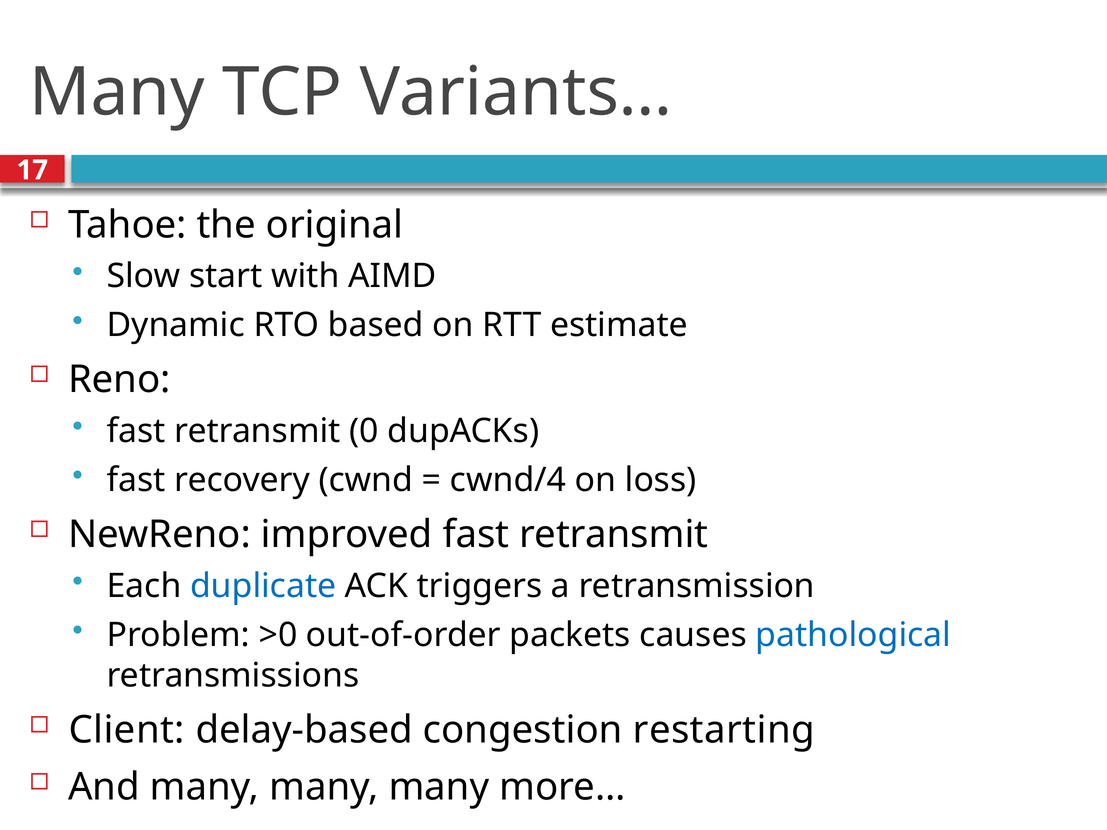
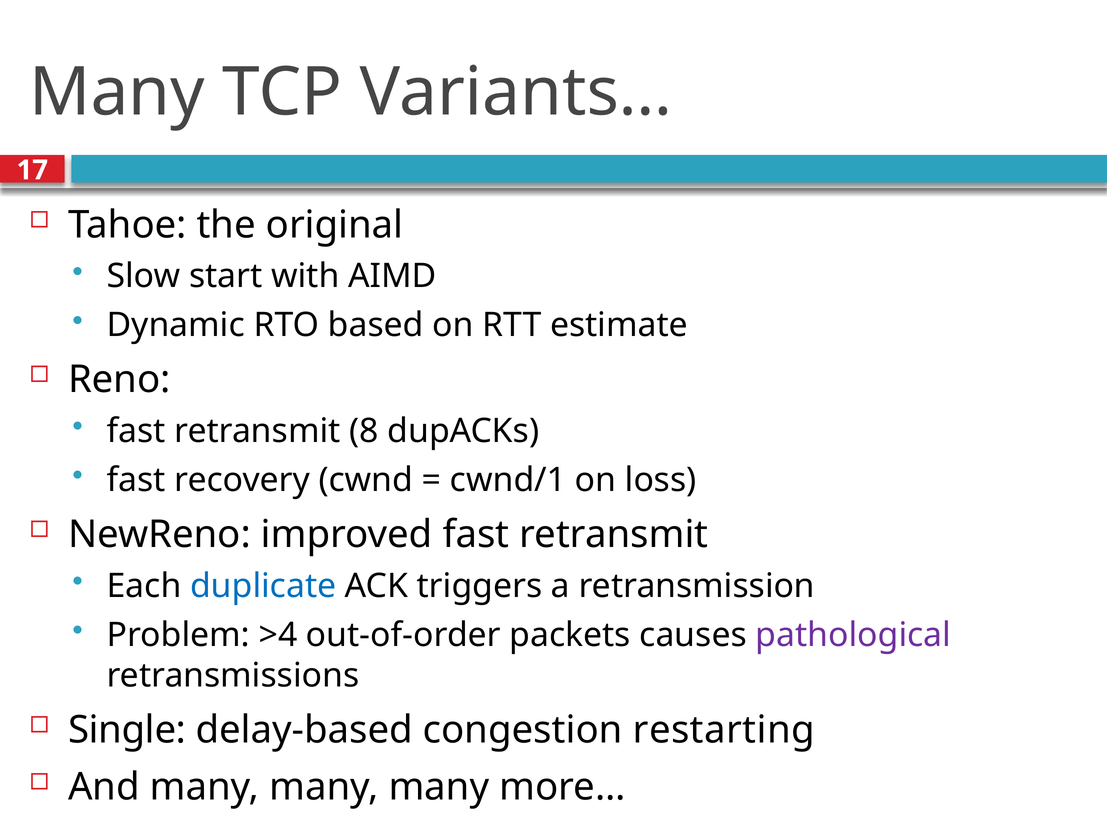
0: 0 -> 8
cwnd/4: cwnd/4 -> cwnd/1
>0: >0 -> >4
pathological colour: blue -> purple
Client: Client -> Single
